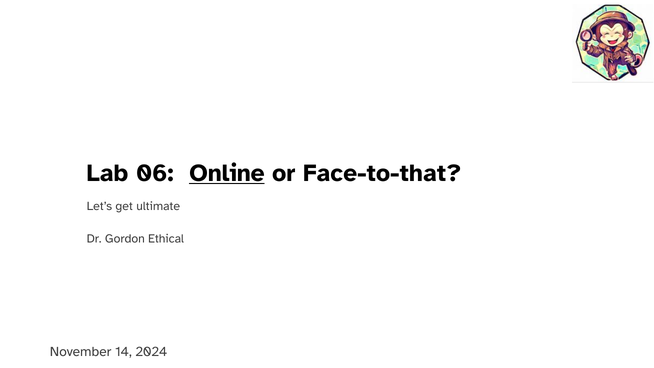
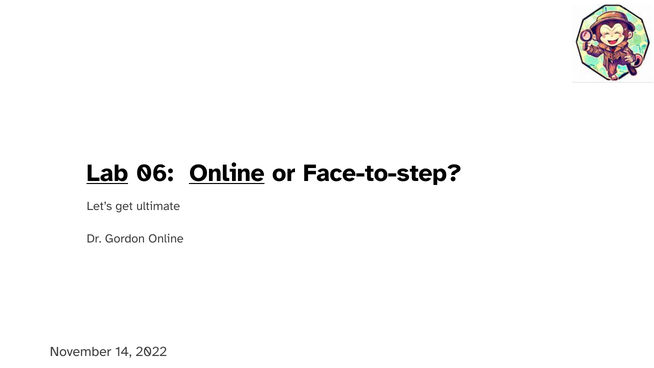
Lab underline: none -> present
Face-to-that: Face-to-that -> Face-to-step
Gordon Ethical: Ethical -> Online
2024: 2024 -> 2022
